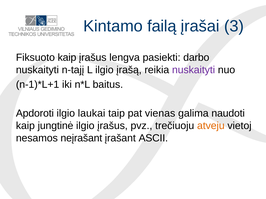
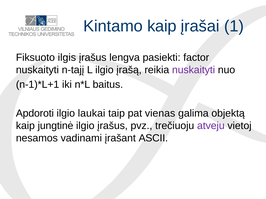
Kintamo failą: failą -> kaip
3: 3 -> 1
Fiksuoto kaip: kaip -> ilgis
darbo: darbo -> factor
naudoti: naudoti -> objektą
atveju colour: orange -> purple
neįrašant: neįrašant -> vadinami
